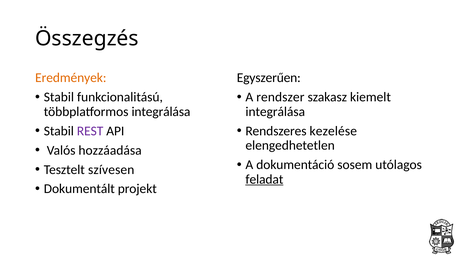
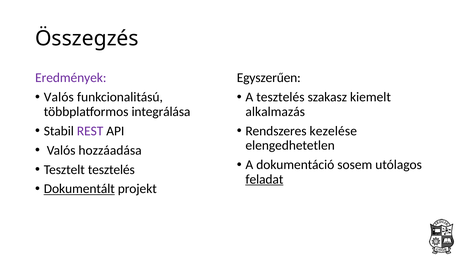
Eredmények colour: orange -> purple
Stabil at (59, 97): Stabil -> Valós
A rendszer: rendszer -> tesztelés
integrálása at (275, 112): integrálása -> alkalmazás
Tesztelt szívesen: szívesen -> tesztelés
Dokumentált underline: none -> present
